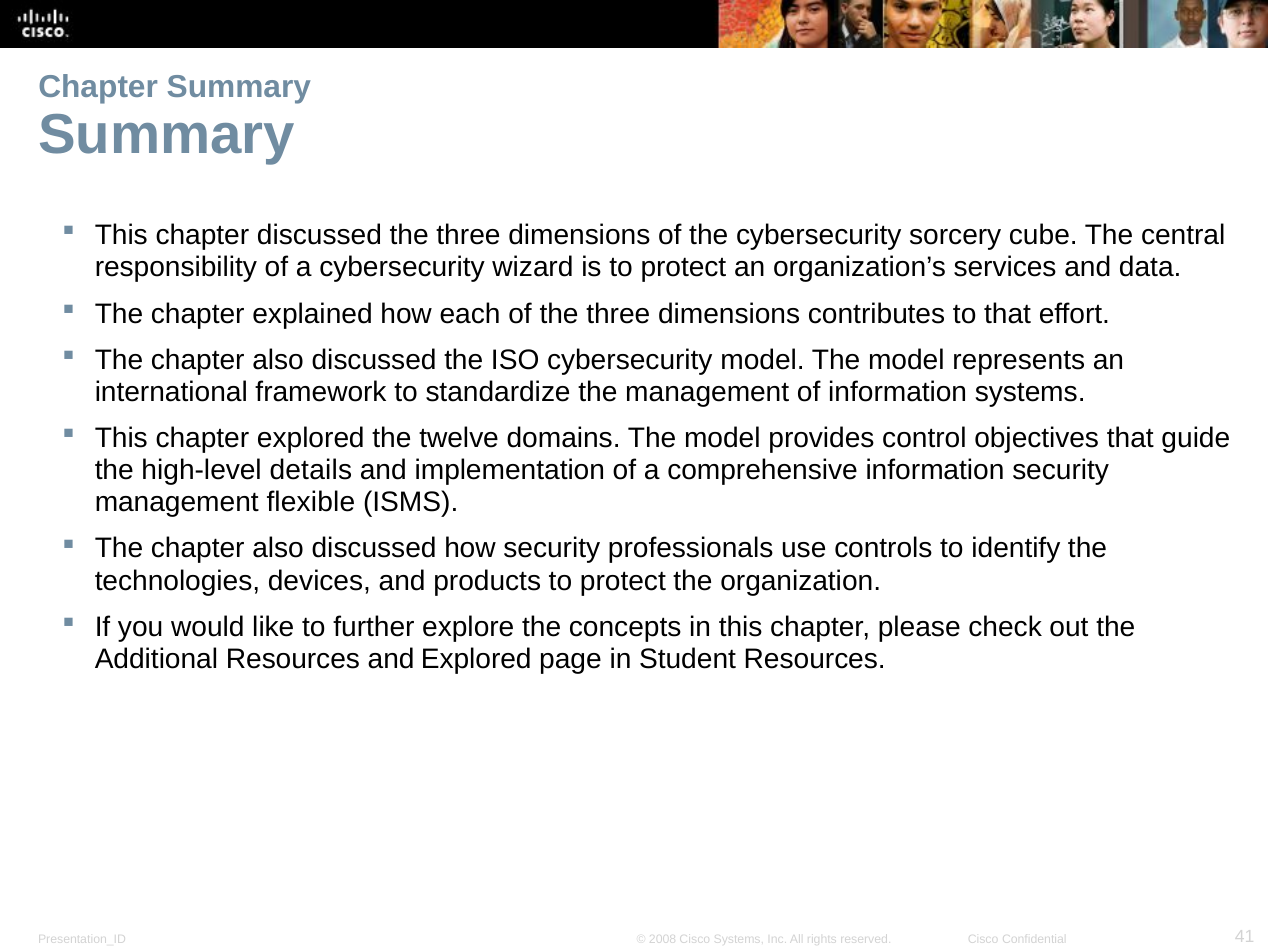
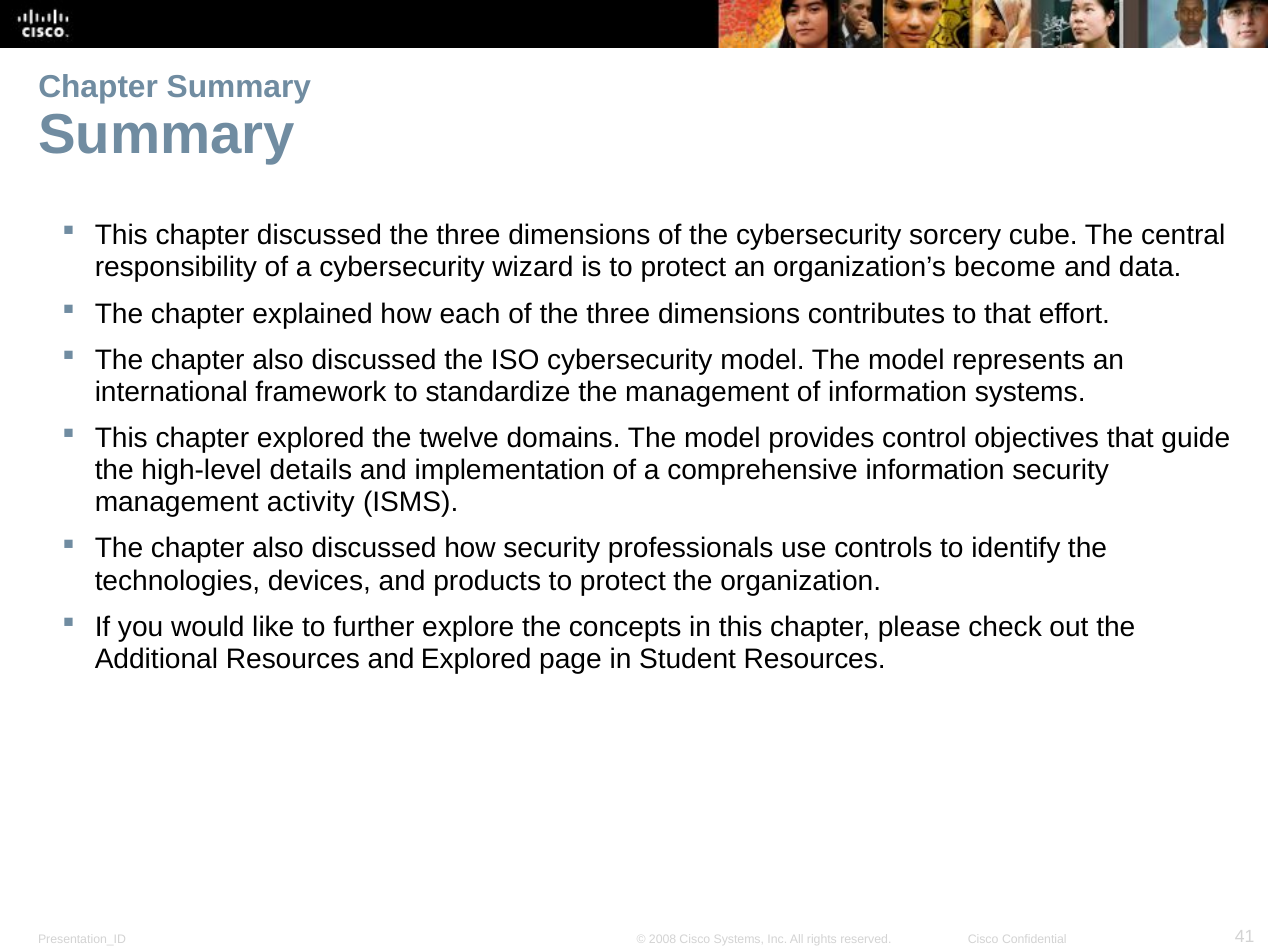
services: services -> become
flexible: flexible -> activity
